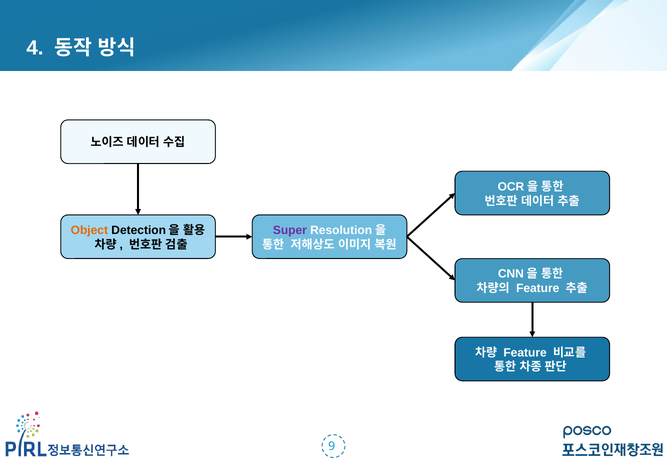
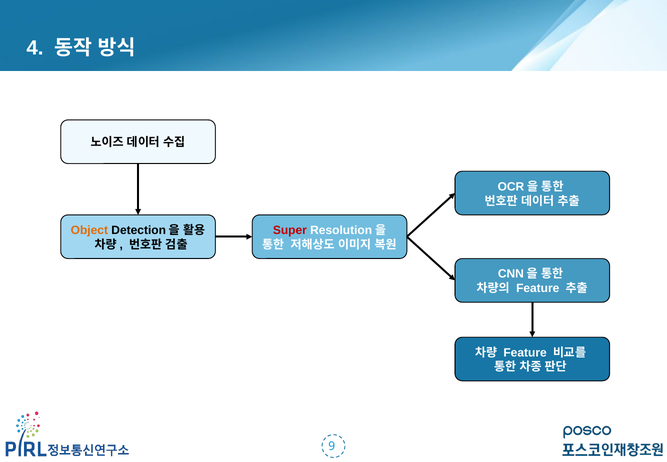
Super colour: purple -> red
